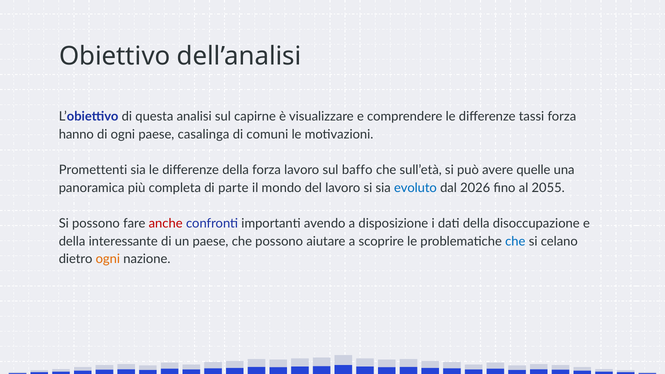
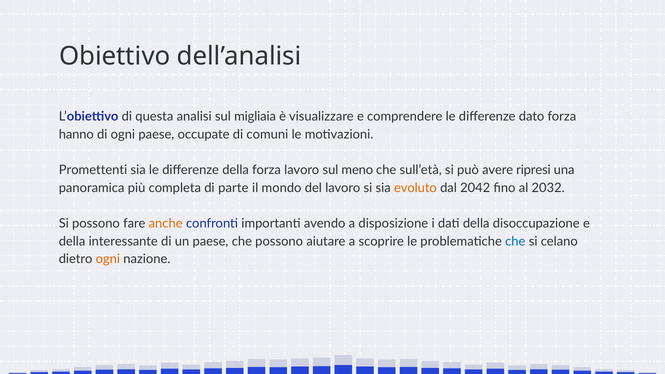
capirne: capirne -> migliaia
tassi: tassi -> dato
casalinga: casalinga -> occupate
baffo: baffo -> meno
quelle: quelle -> ripresi
evoluto colour: blue -> orange
2026: 2026 -> 2042
2055: 2055 -> 2032
anche colour: red -> orange
